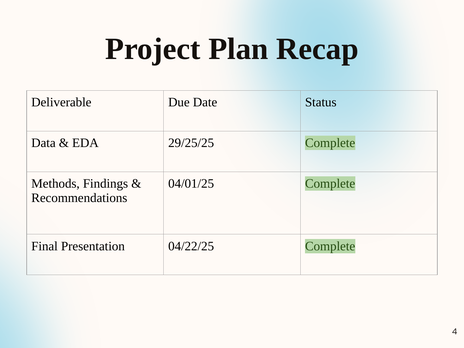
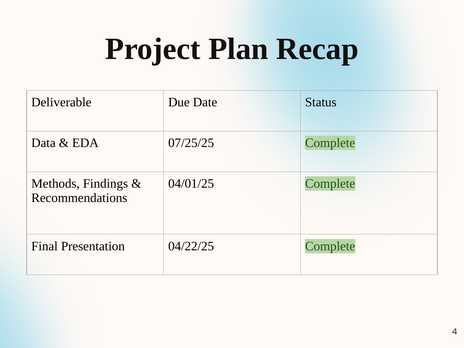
29/25/25: 29/25/25 -> 07/25/25
